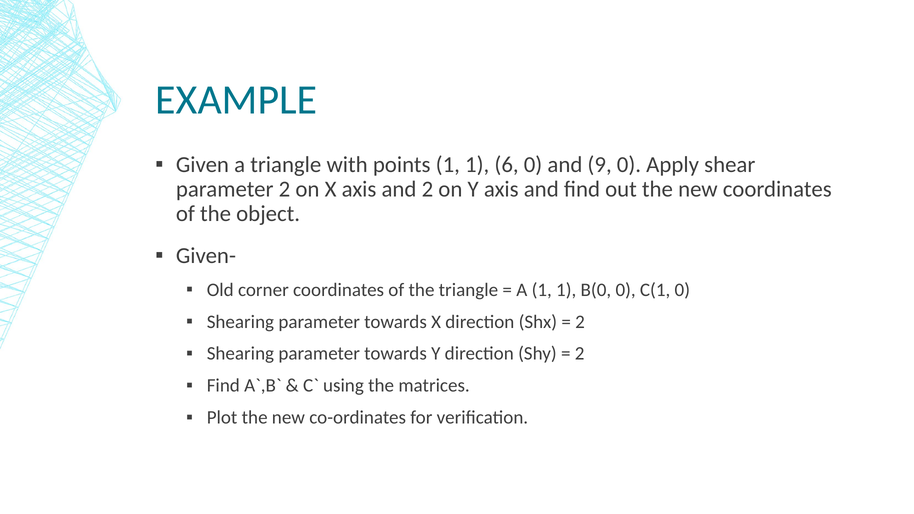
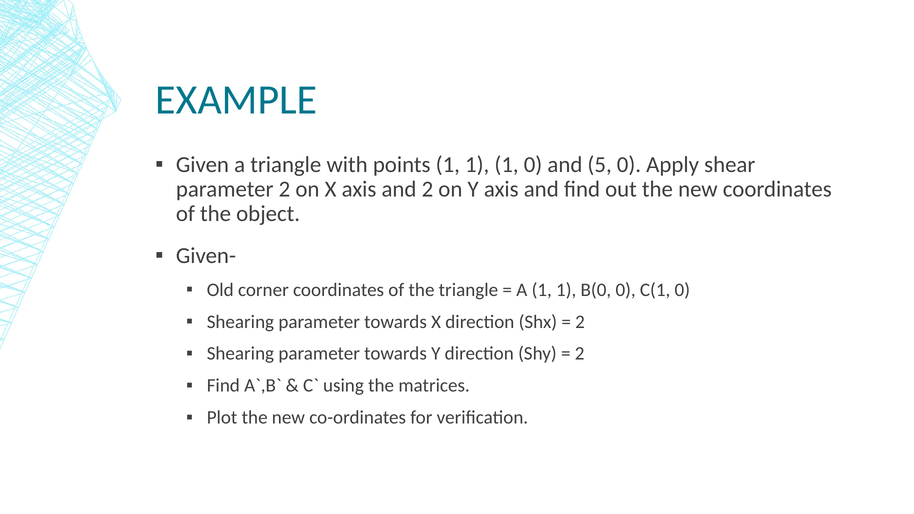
1 1 6: 6 -> 1
9: 9 -> 5
